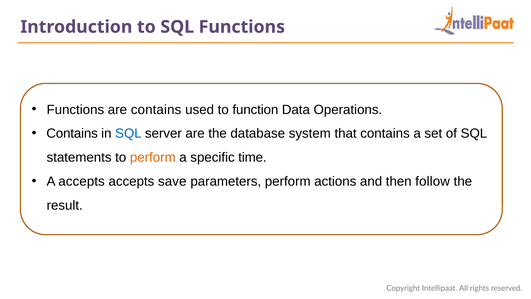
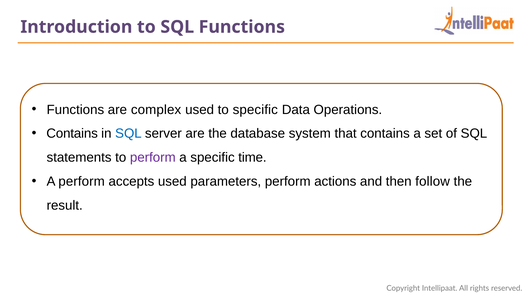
are contains: contains -> complex
to function: function -> specific
perform at (153, 157) colour: orange -> purple
A accepts: accepts -> perform
accepts save: save -> used
